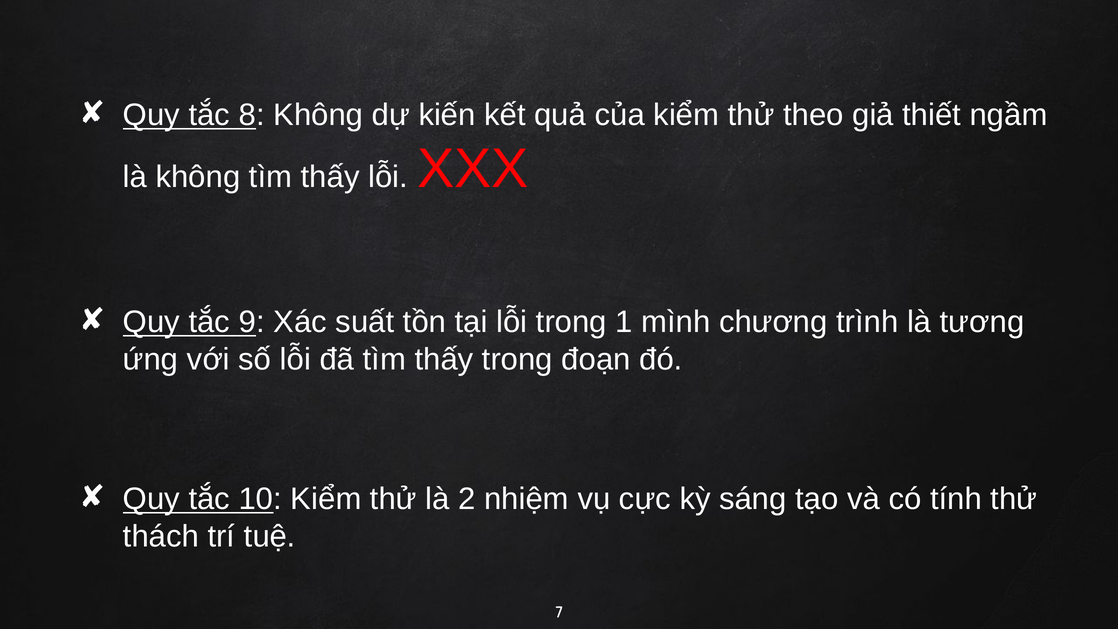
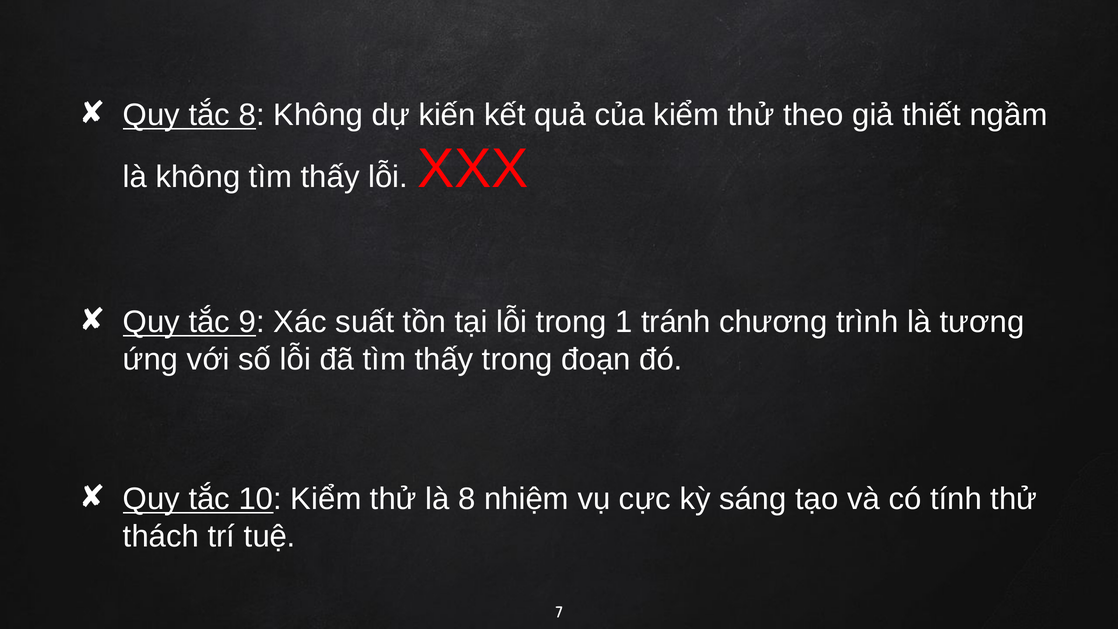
mình: mình -> tránh
là 2: 2 -> 8
